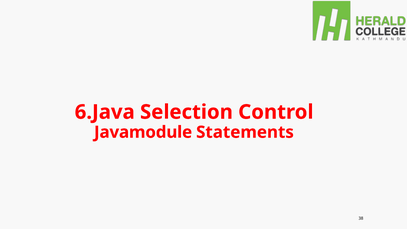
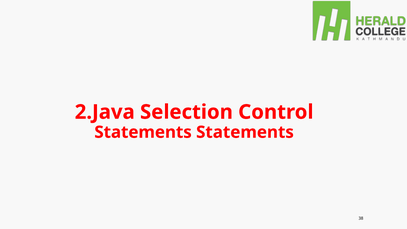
6.Java: 6.Java -> 2.Java
Javamodule at (143, 132): Javamodule -> Statements
